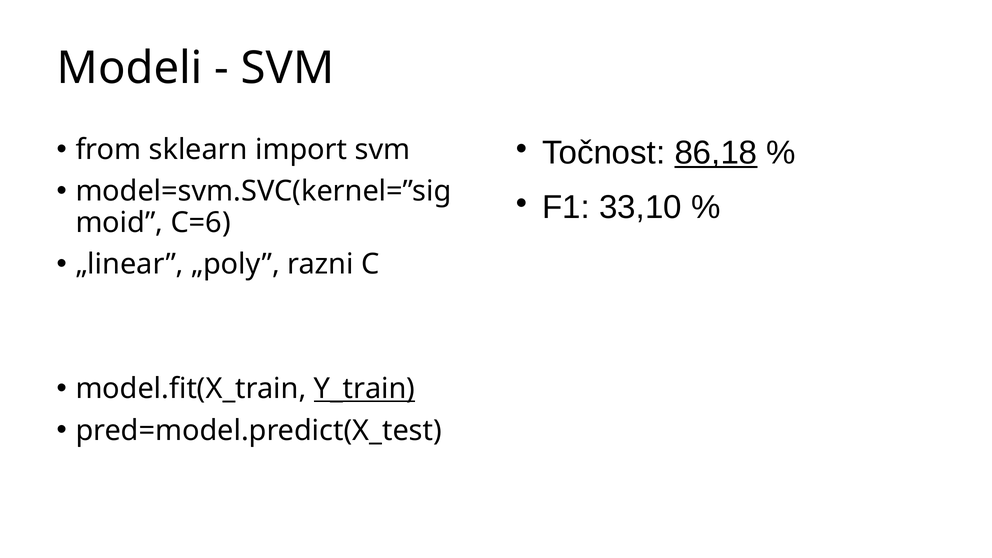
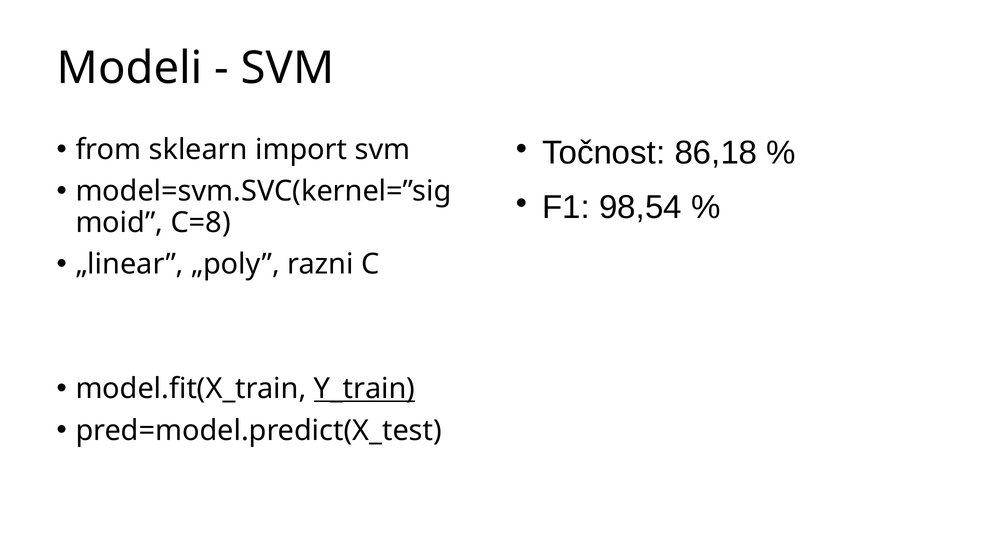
86,18 underline: present -> none
33,10: 33,10 -> 98,54
C=6: C=6 -> C=8
